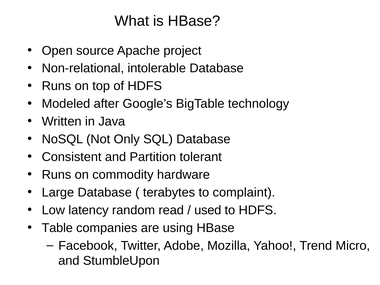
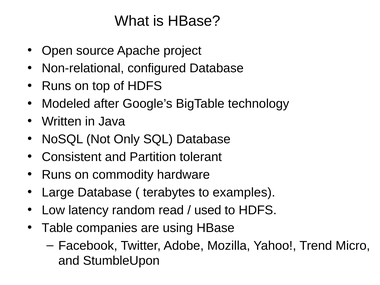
intolerable: intolerable -> configured
complaint: complaint -> examples
